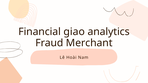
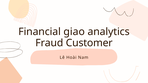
Merchant: Merchant -> Customer
